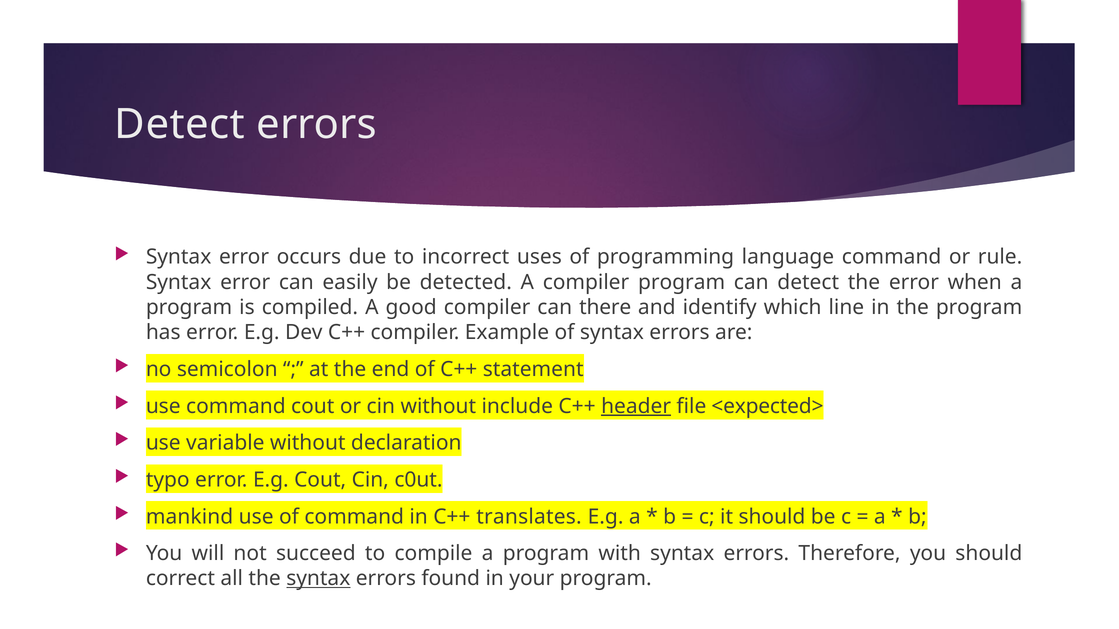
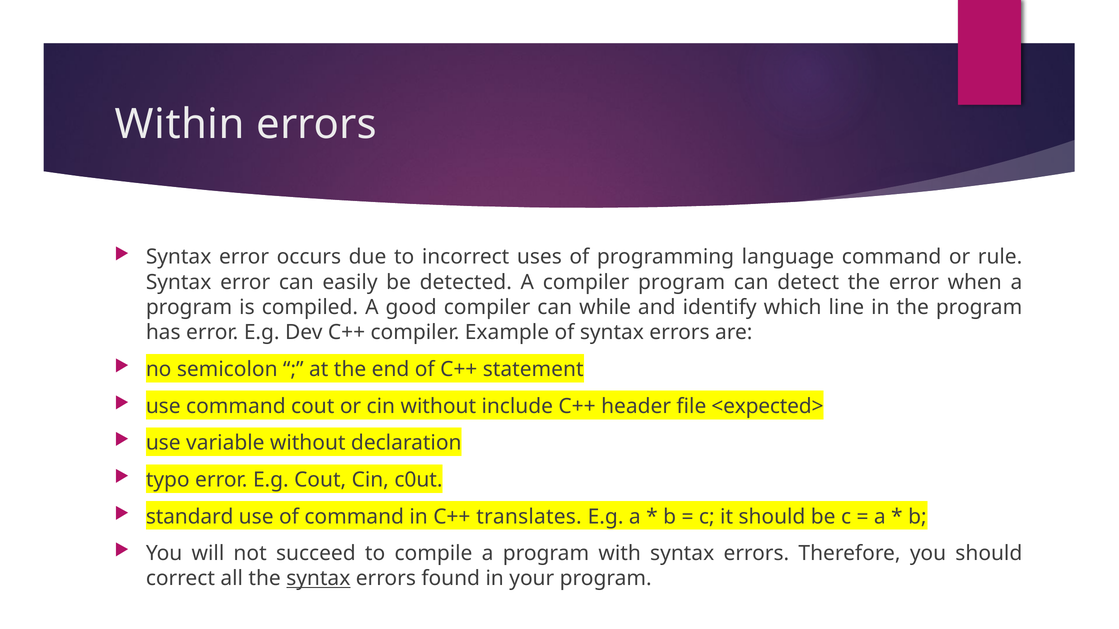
Detect at (180, 125): Detect -> Within
there: there -> while
header underline: present -> none
mankind: mankind -> standard
